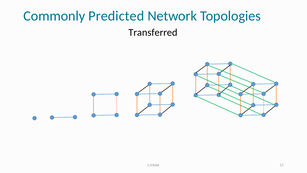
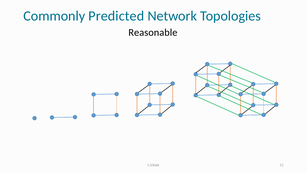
Transferred: Transferred -> Reasonable
